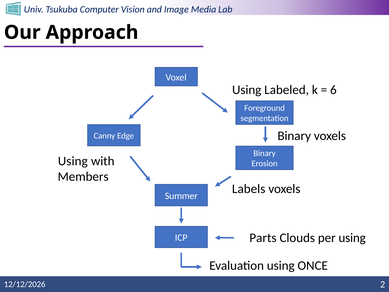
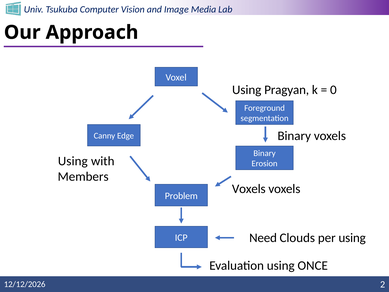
Labeled: Labeled -> Pragyan
6: 6 -> 0
Labels at (249, 189): Labels -> Voxels
Summer: Summer -> Problem
Parts: Parts -> Need
